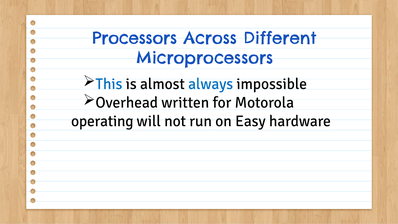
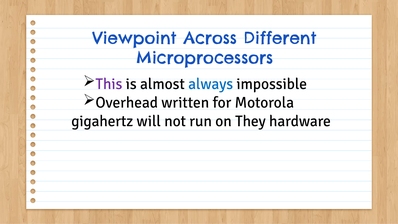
Processors: Processors -> Viewpoint
This colour: blue -> purple
operating: operating -> gigahertz
Easy: Easy -> They
